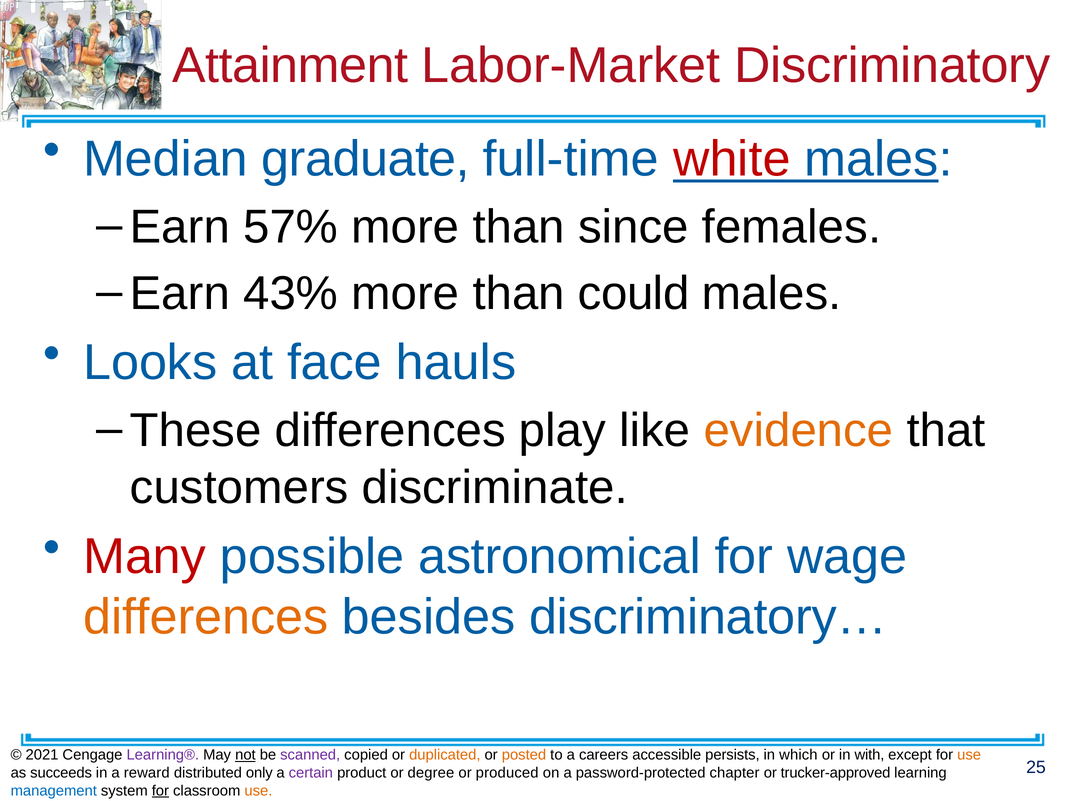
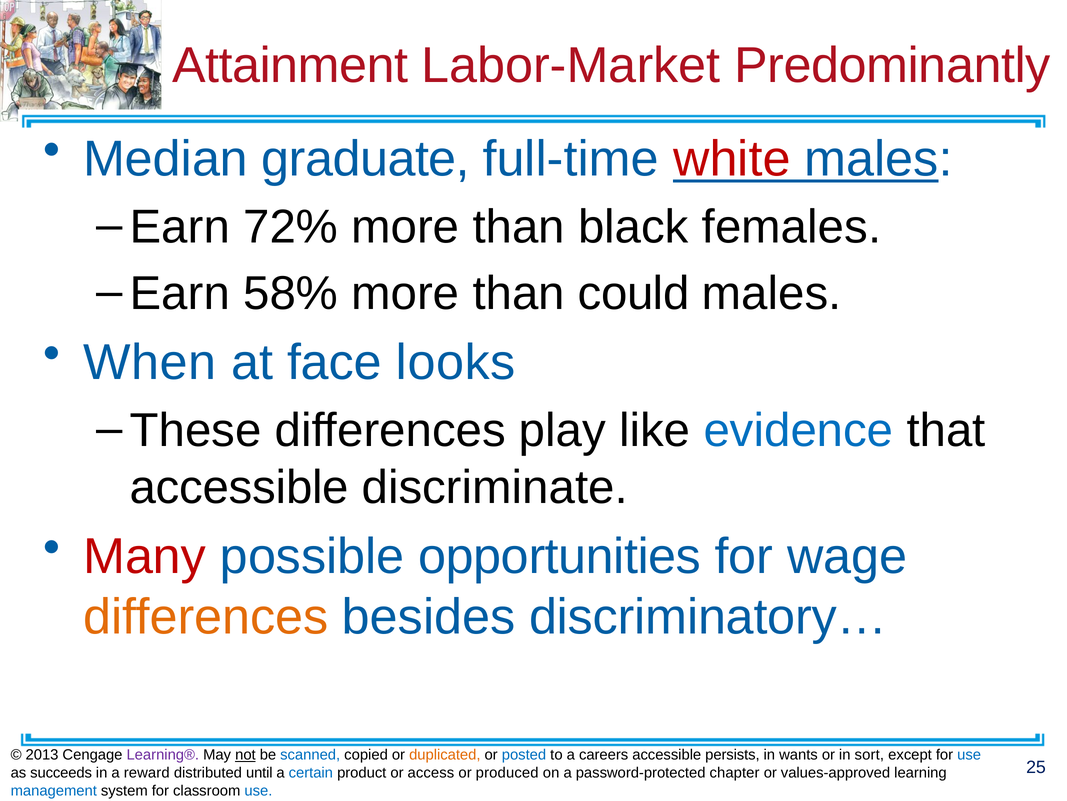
Discriminatory: Discriminatory -> Predominantly
57%: 57% -> 72%
since: since -> black
43%: 43% -> 58%
Looks: Looks -> When
hauls: hauls -> looks
evidence colour: orange -> blue
customers at (239, 487): customers -> accessible
astronomical: astronomical -> opportunities
2021: 2021 -> 2013
scanned colour: purple -> blue
posted colour: orange -> blue
which: which -> wants
with: with -> sort
use at (969, 754) colour: orange -> blue
only: only -> until
certain colour: purple -> blue
degree: degree -> access
trucker-approved: trucker-approved -> values-approved
for at (160, 790) underline: present -> none
use at (258, 790) colour: orange -> blue
